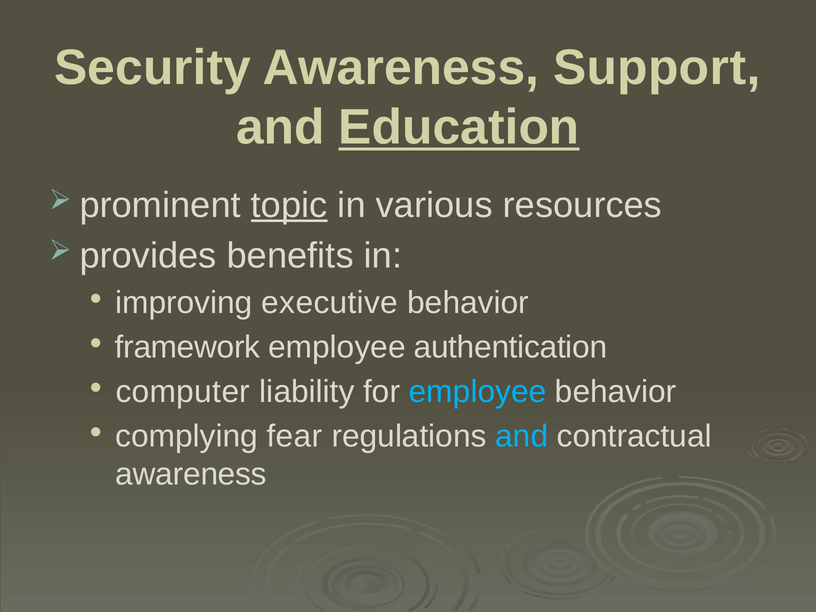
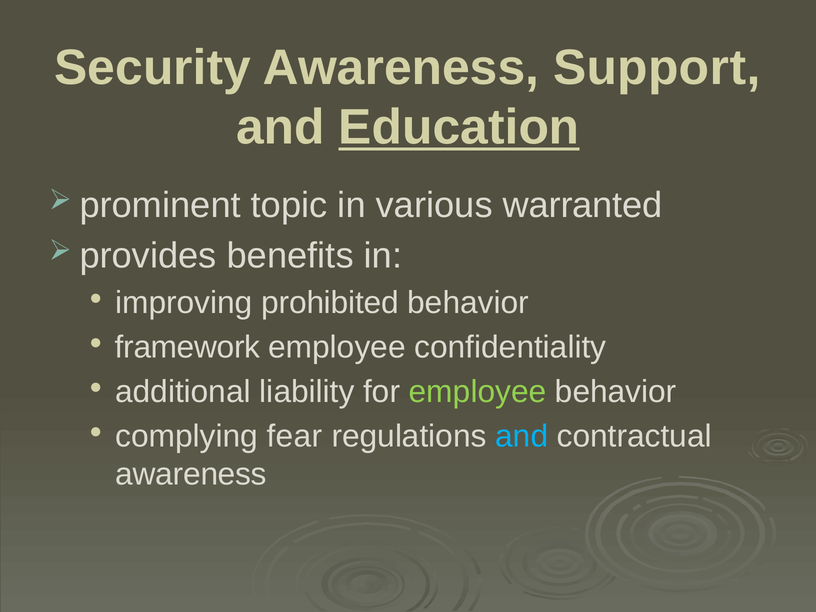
topic underline: present -> none
resources: resources -> warranted
executive: executive -> prohibited
authentication: authentication -> confidentiality
computer: computer -> additional
employee at (478, 392) colour: light blue -> light green
